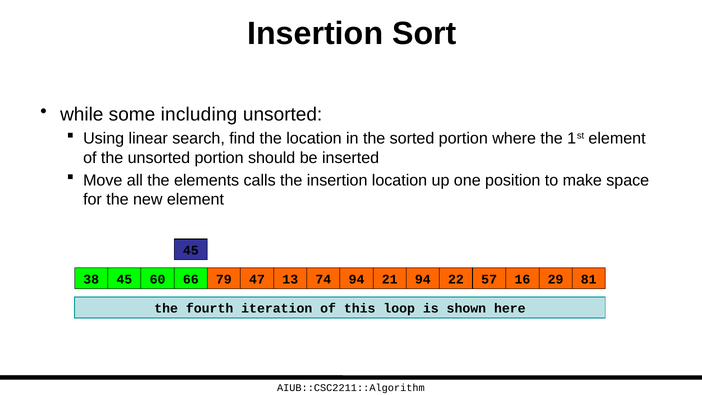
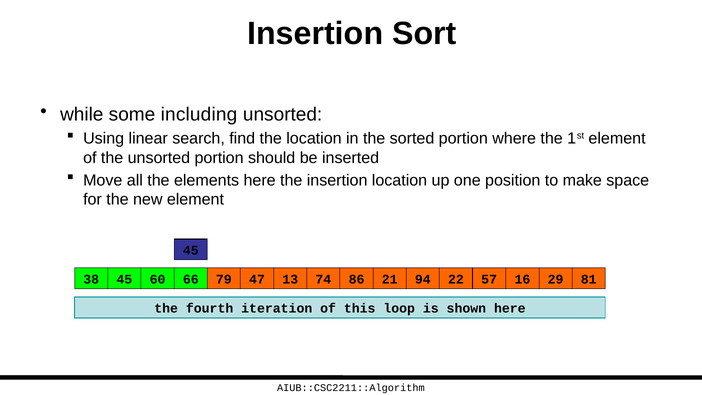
elements calls: calls -> here
74 94: 94 -> 86
